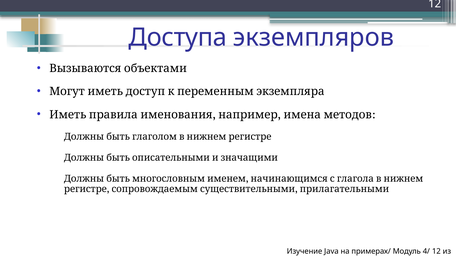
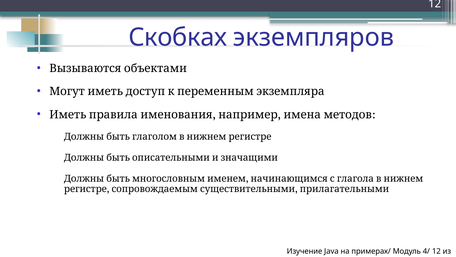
Доступа: Доступа -> Скобках
